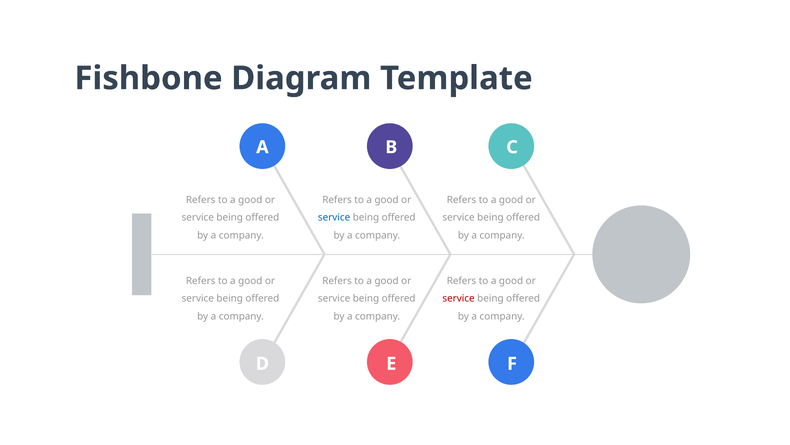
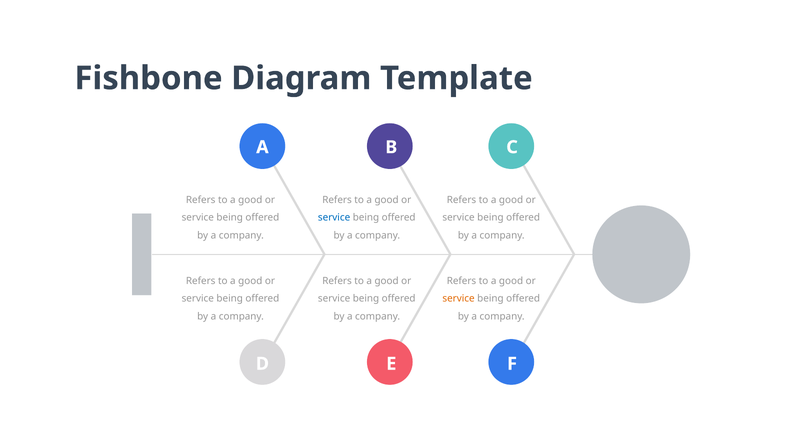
service at (459, 298) colour: red -> orange
